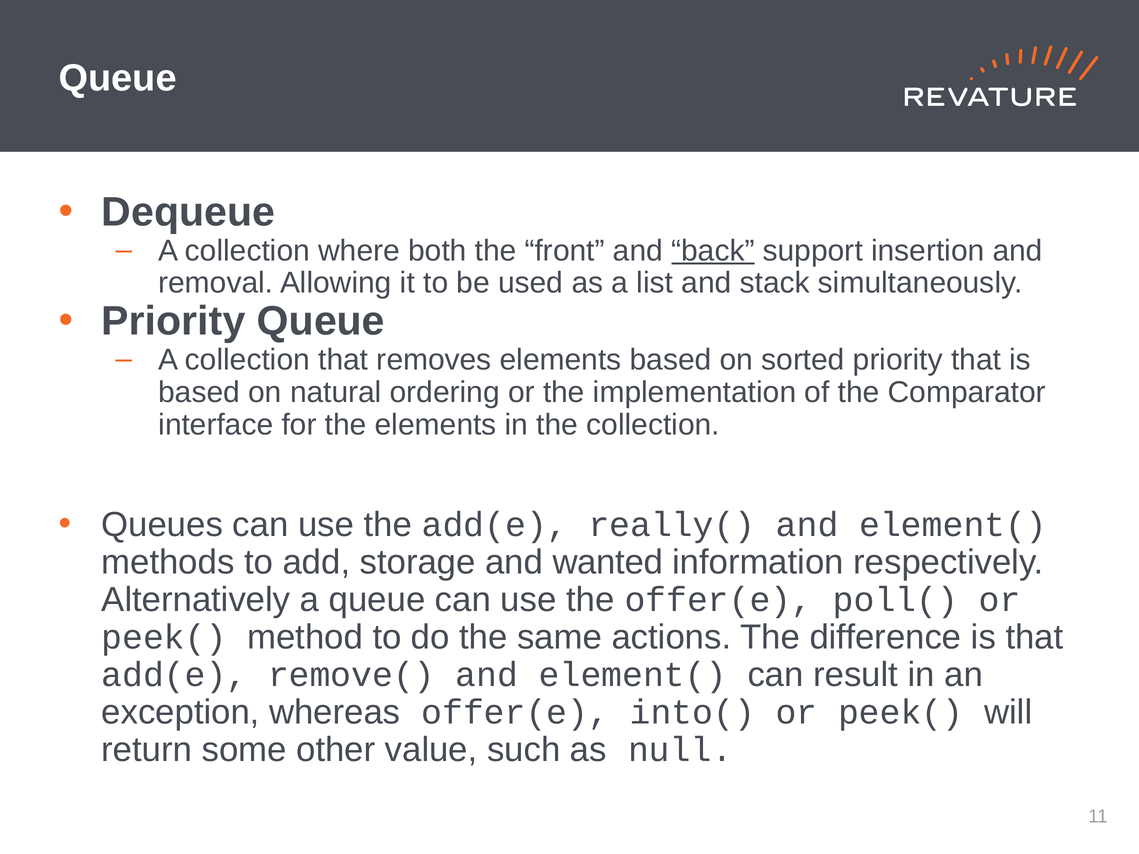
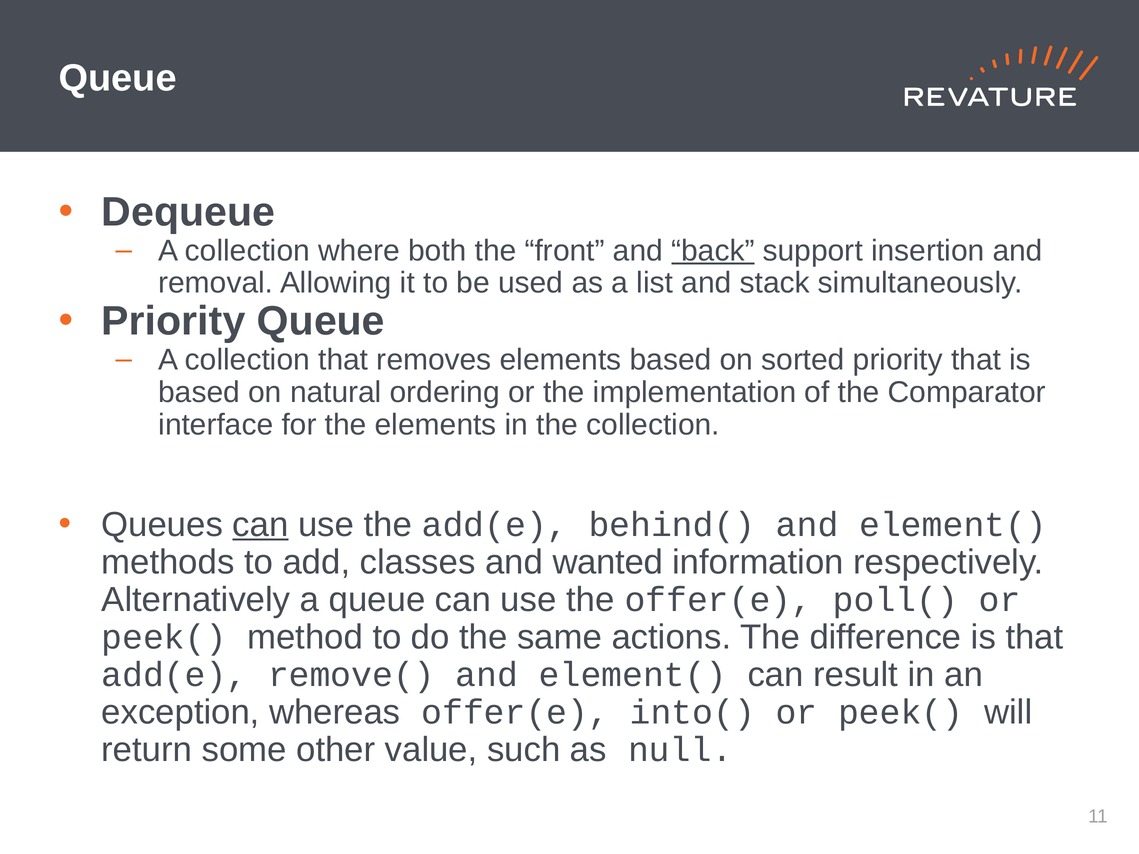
can at (261, 525) underline: none -> present
really(: really( -> behind(
storage: storage -> classes
